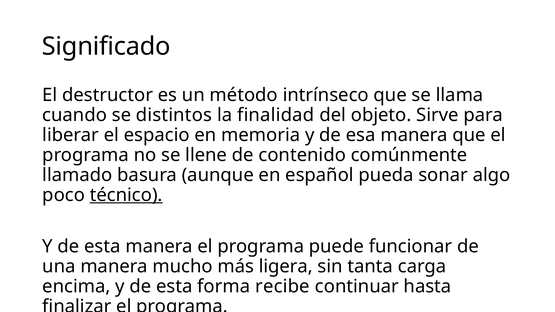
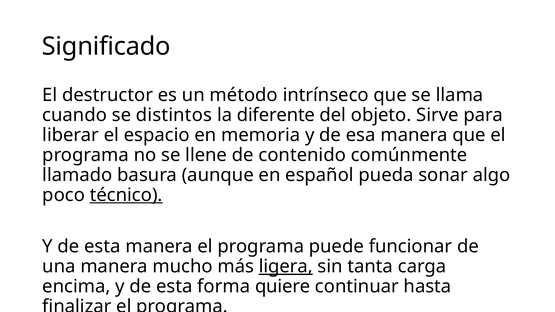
finalidad: finalidad -> diferente
ligera underline: none -> present
recibe: recibe -> quiere
